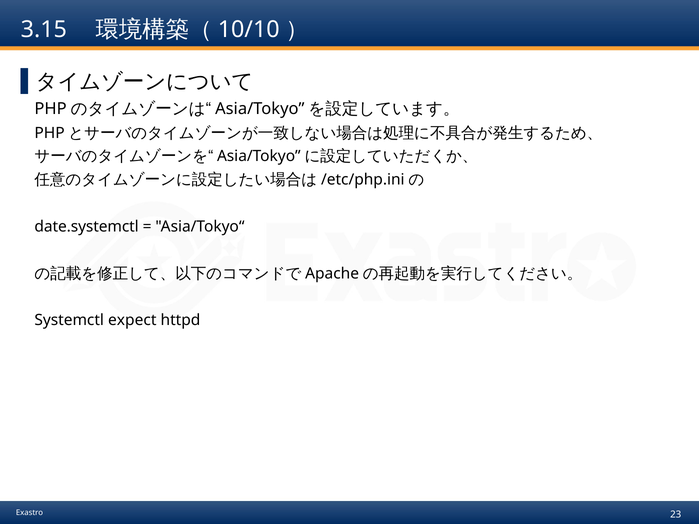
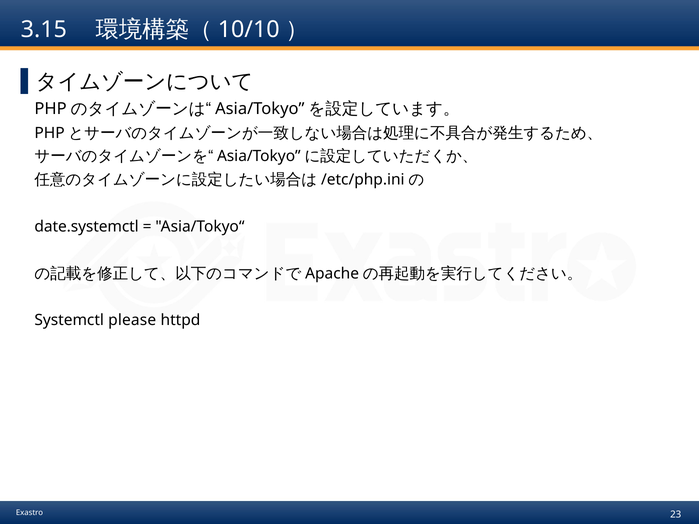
expect: expect -> please
